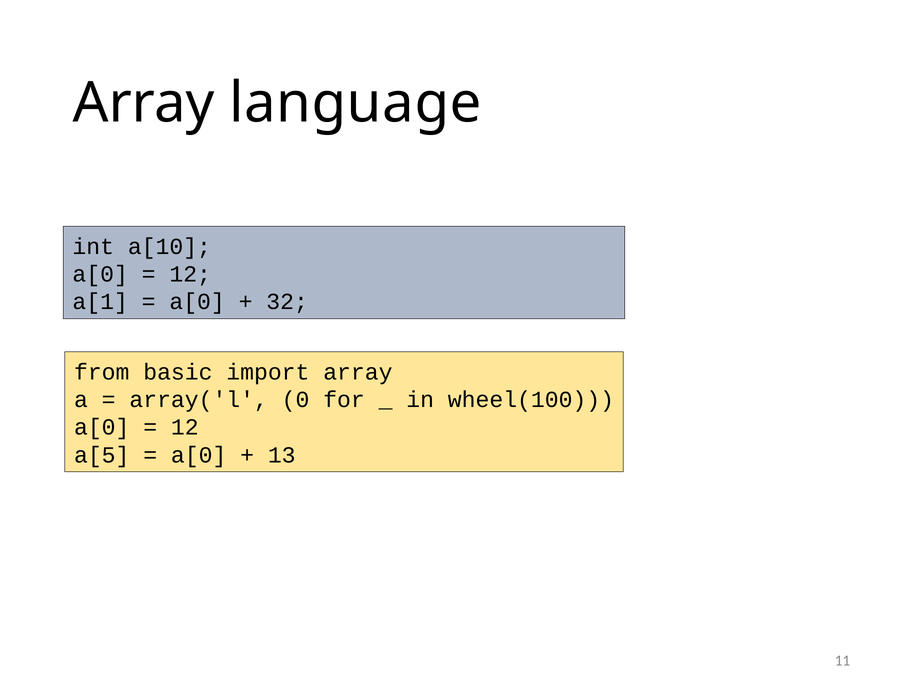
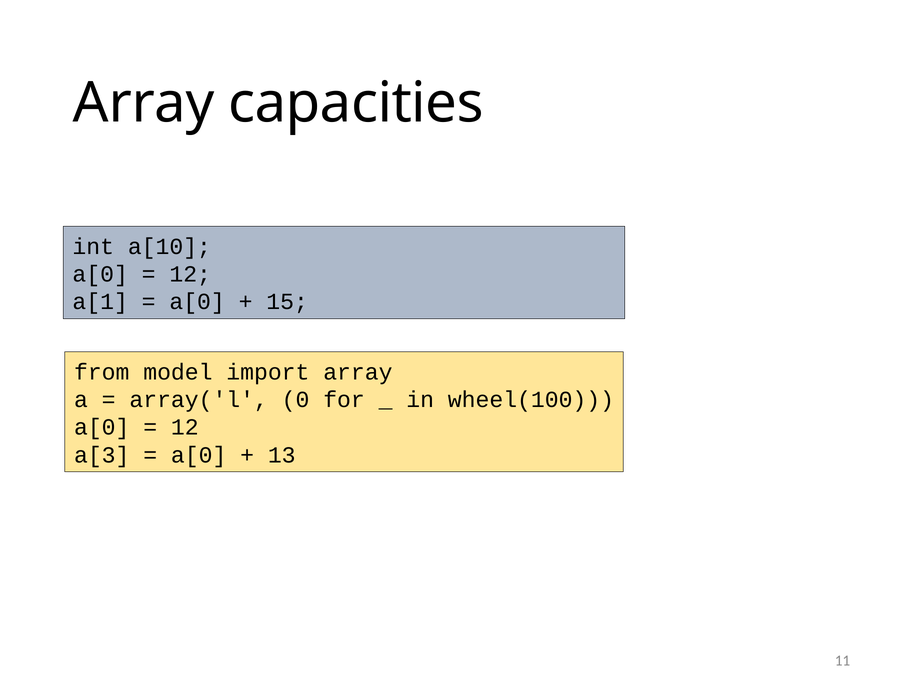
language: language -> capacities
32: 32 -> 15
basic: basic -> model
a[5: a[5 -> a[3
